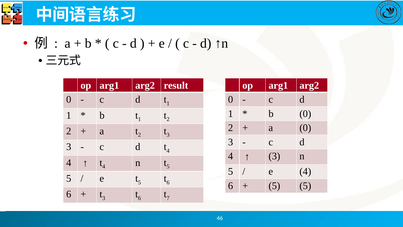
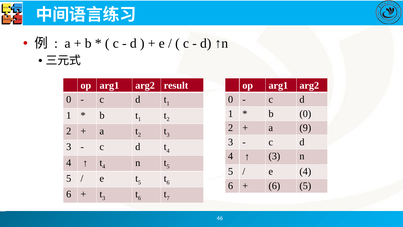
a 0: 0 -> 9
5 at (274, 186): 5 -> 6
